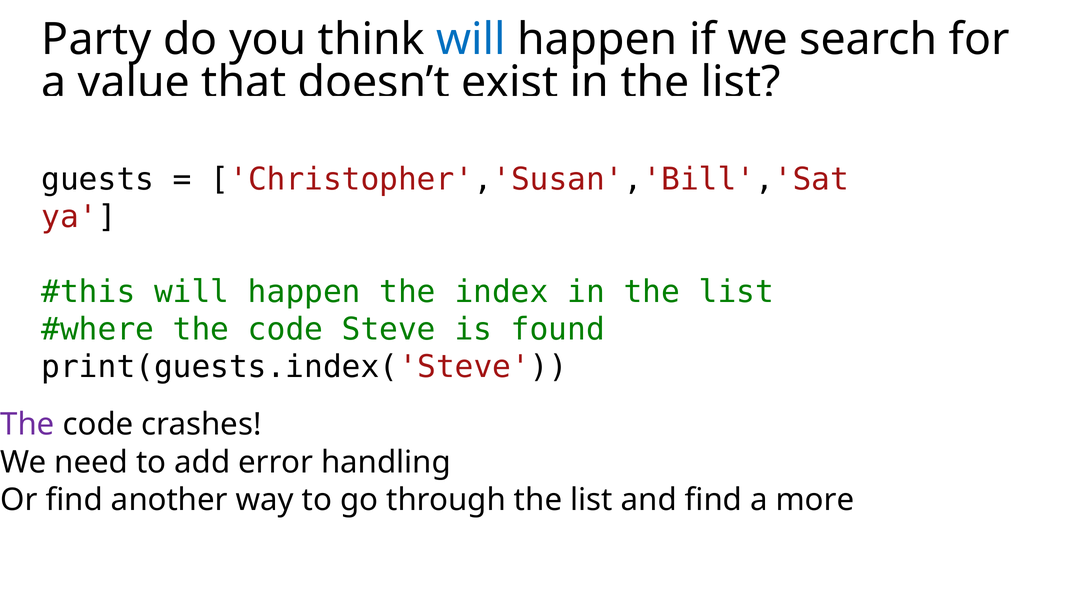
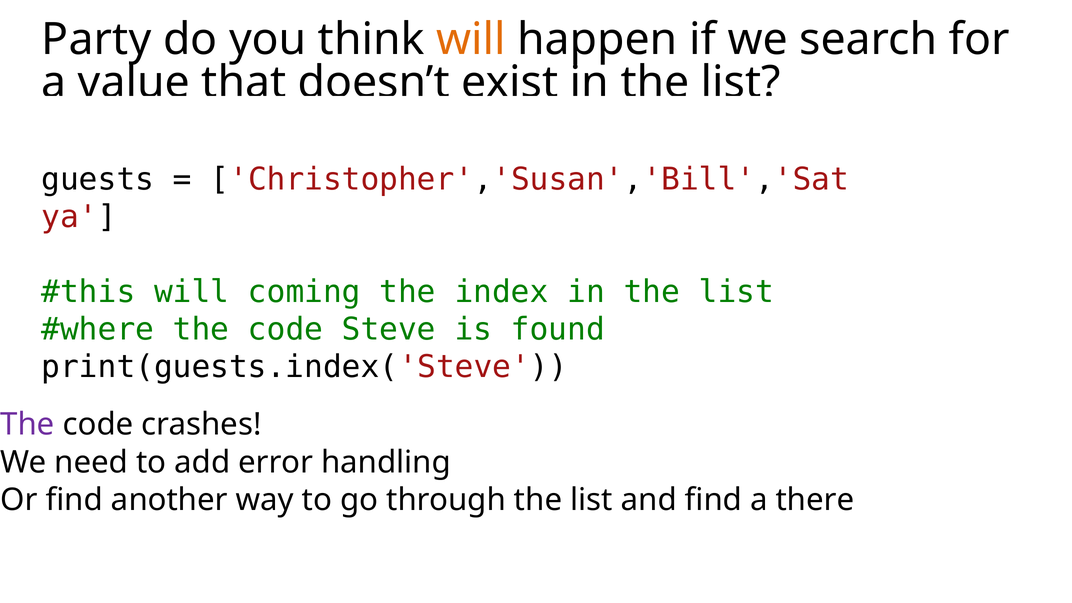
will at (471, 40) colour: blue -> orange
happen at (304, 292): happen -> coming
more: more -> there
